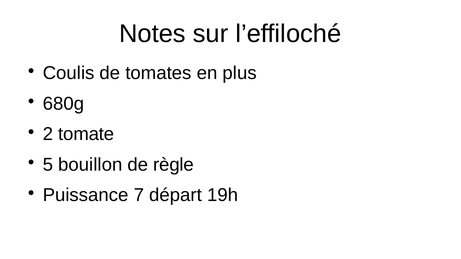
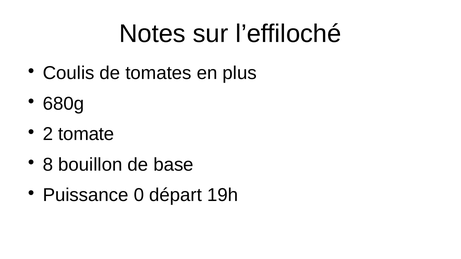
5: 5 -> 8
règle: règle -> base
7: 7 -> 0
